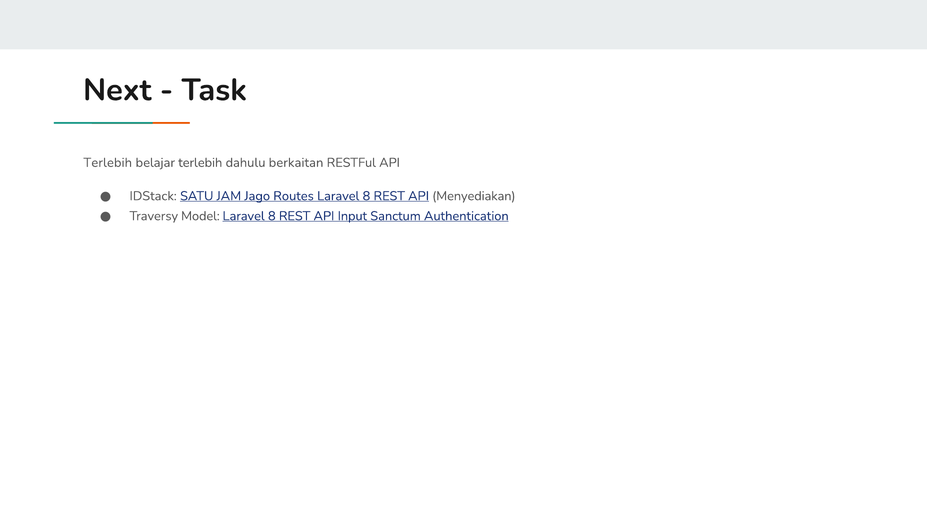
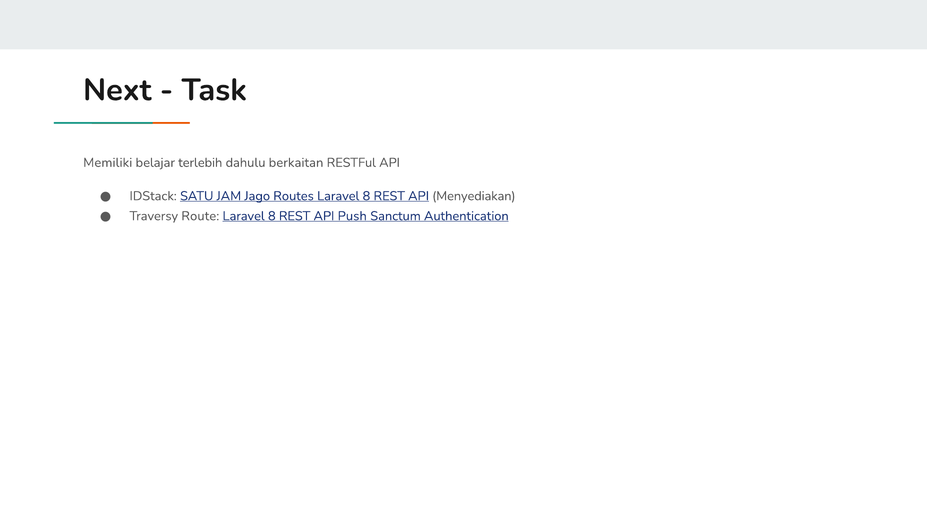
Terlebih at (108, 163): Terlebih -> Memiliki
Model: Model -> Route
Input: Input -> Push
